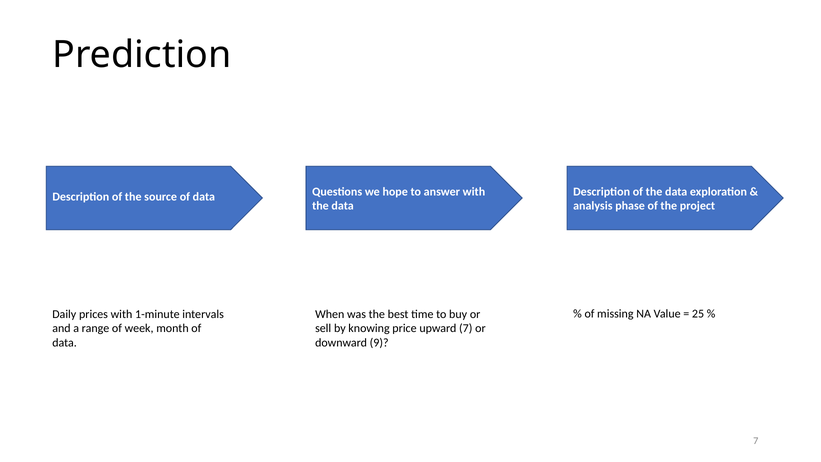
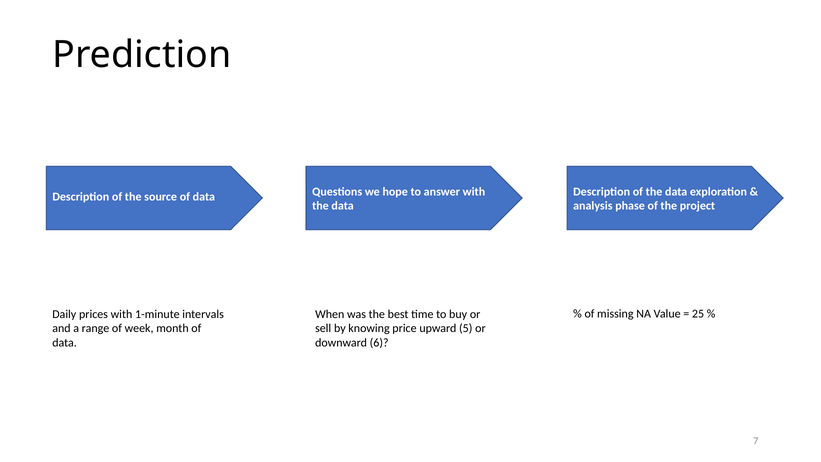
upward 7: 7 -> 5
9: 9 -> 6
